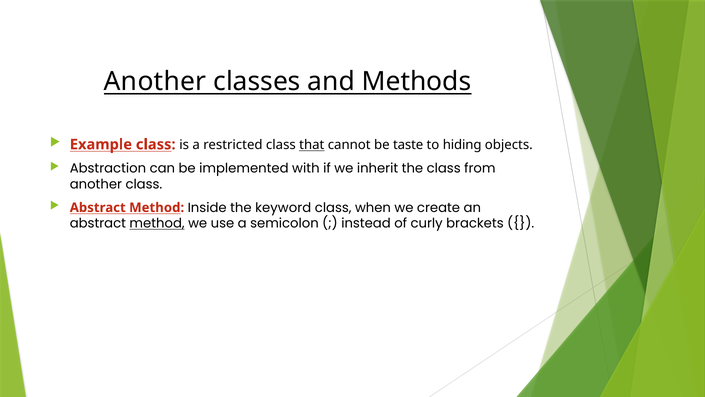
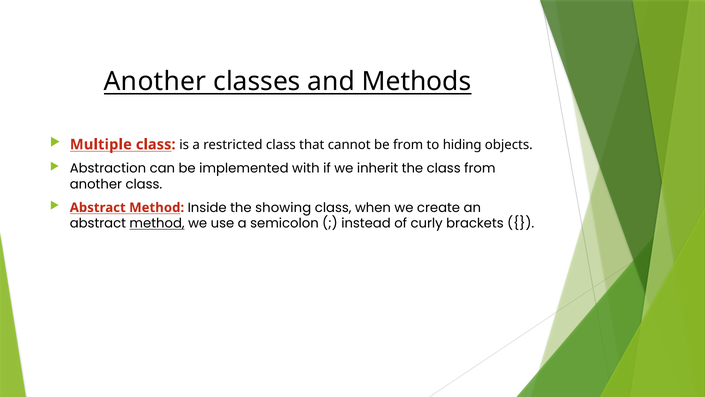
Example: Example -> Multiple
that underline: present -> none
be taste: taste -> from
keyword: keyword -> showing
